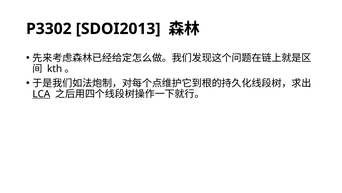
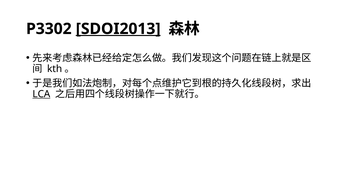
SDOI2013 underline: none -> present
